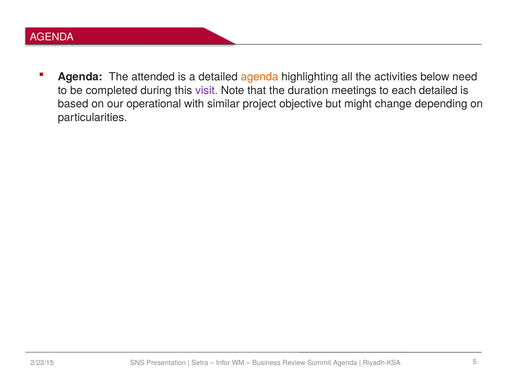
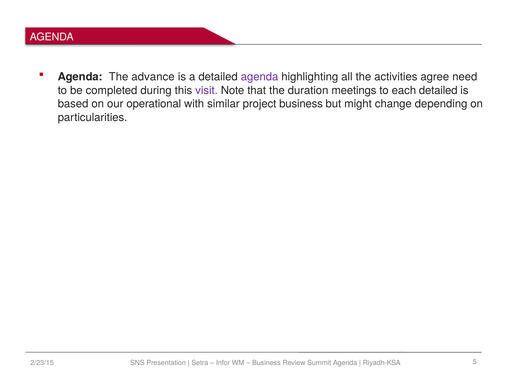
attended: attended -> advance
agenda at (260, 77) colour: orange -> purple
below: below -> agree
project objective: objective -> business
